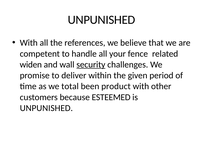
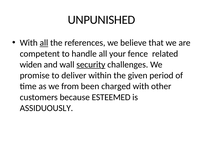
all at (44, 43) underline: none -> present
total: total -> from
product: product -> charged
UNPUNISHED at (46, 108): UNPUNISHED -> ASSIDUOUSLY
